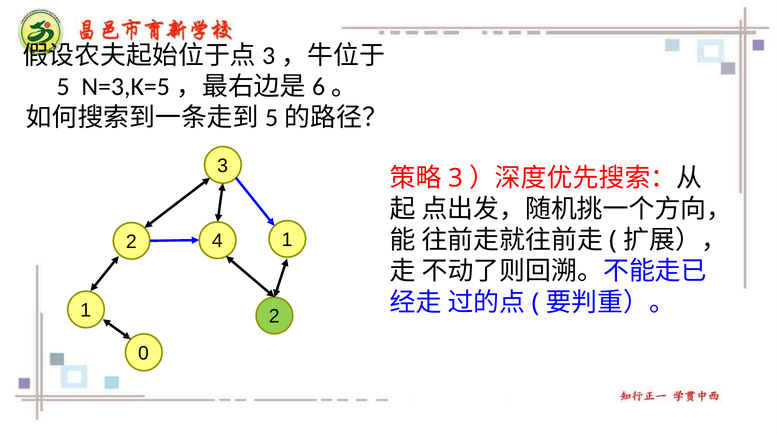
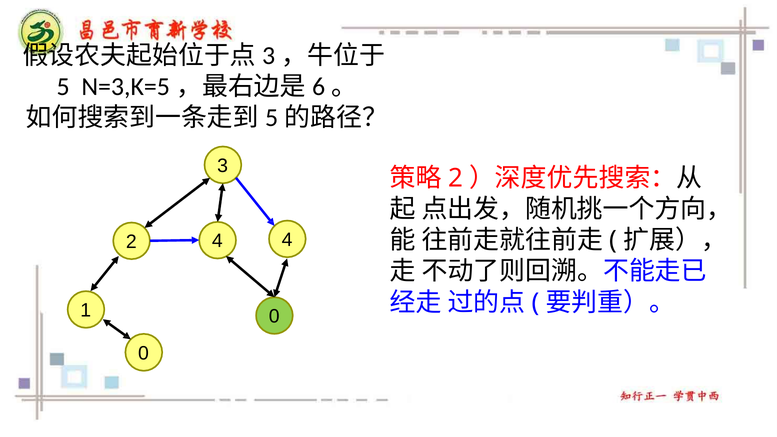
3 at (455, 178): 3 -> 2
4 1: 1 -> 4
1 2: 2 -> 0
